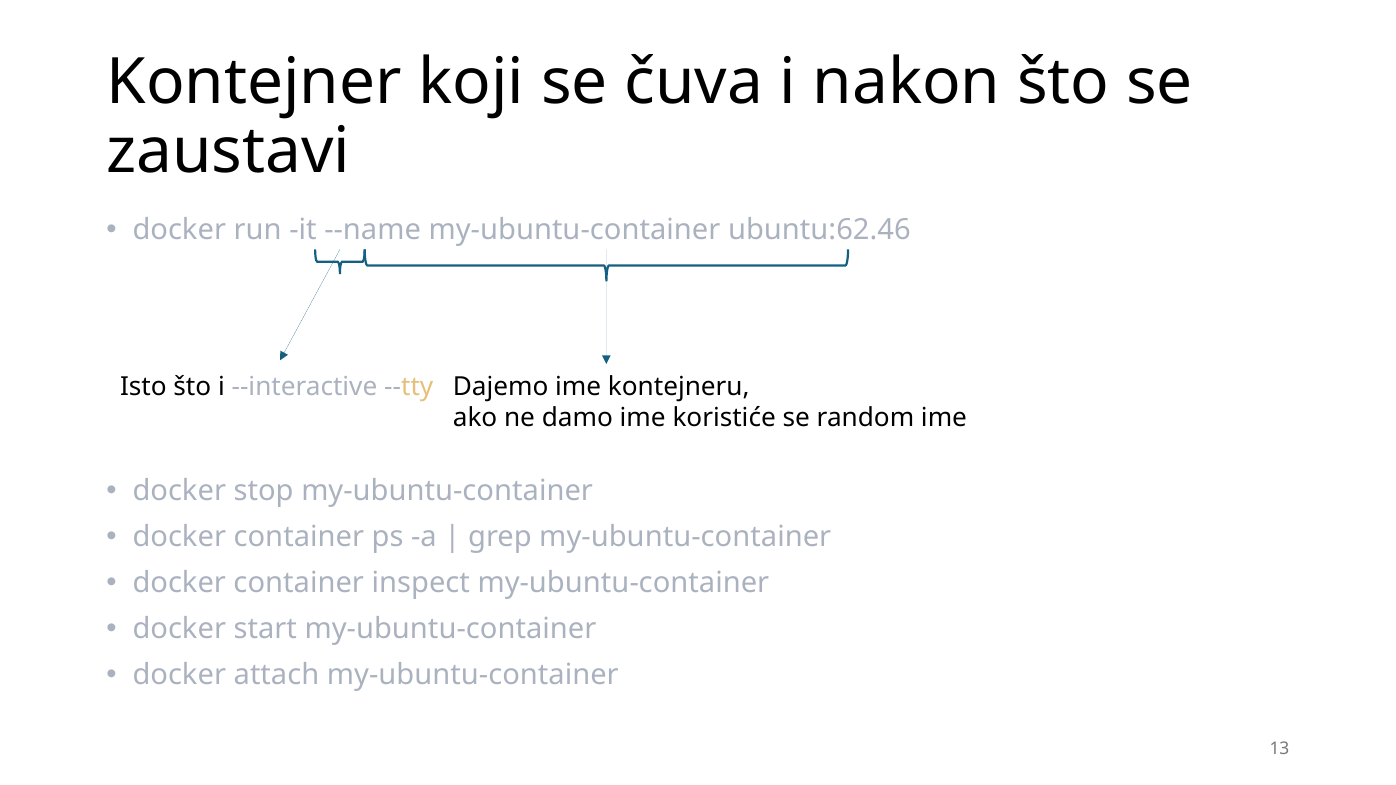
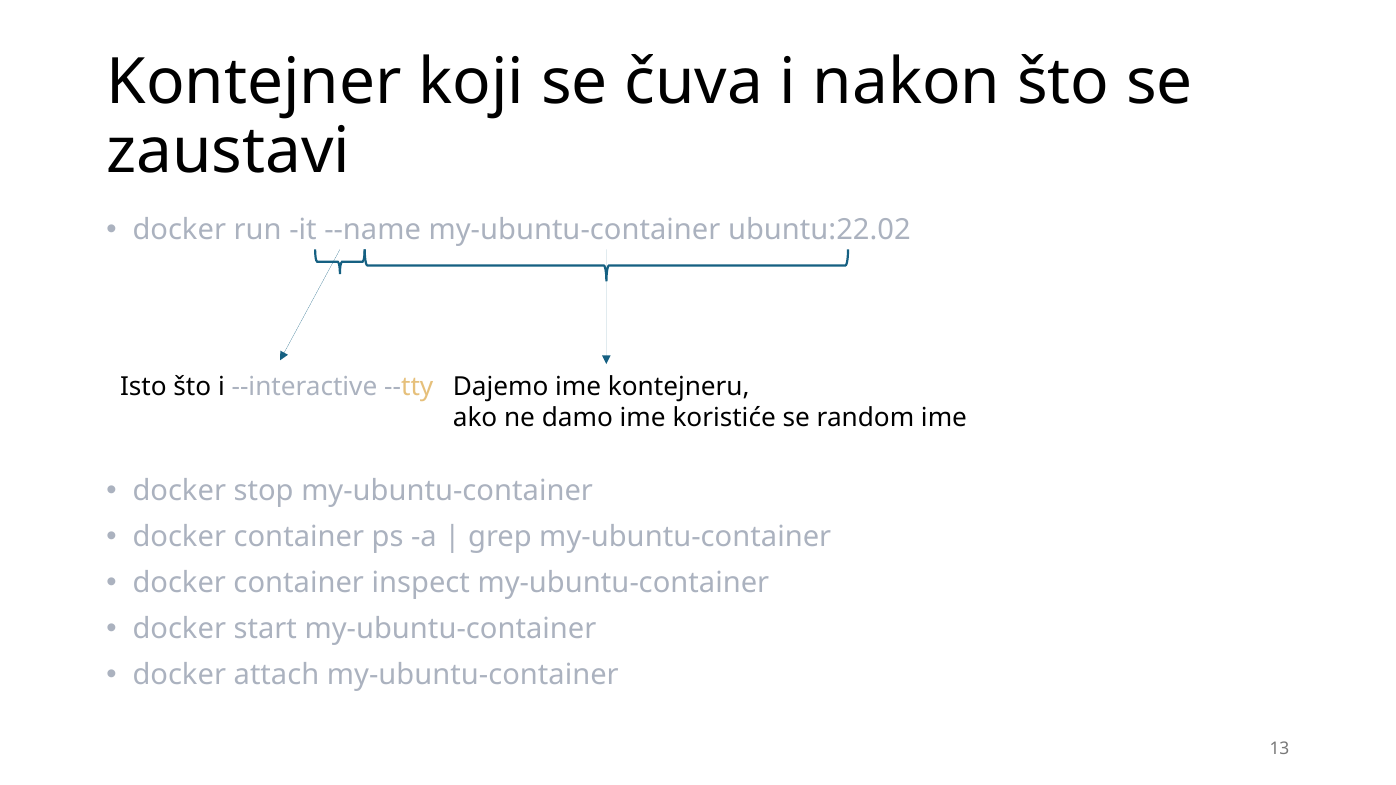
ubuntu:62.46: ubuntu:62.46 -> ubuntu:22.02
